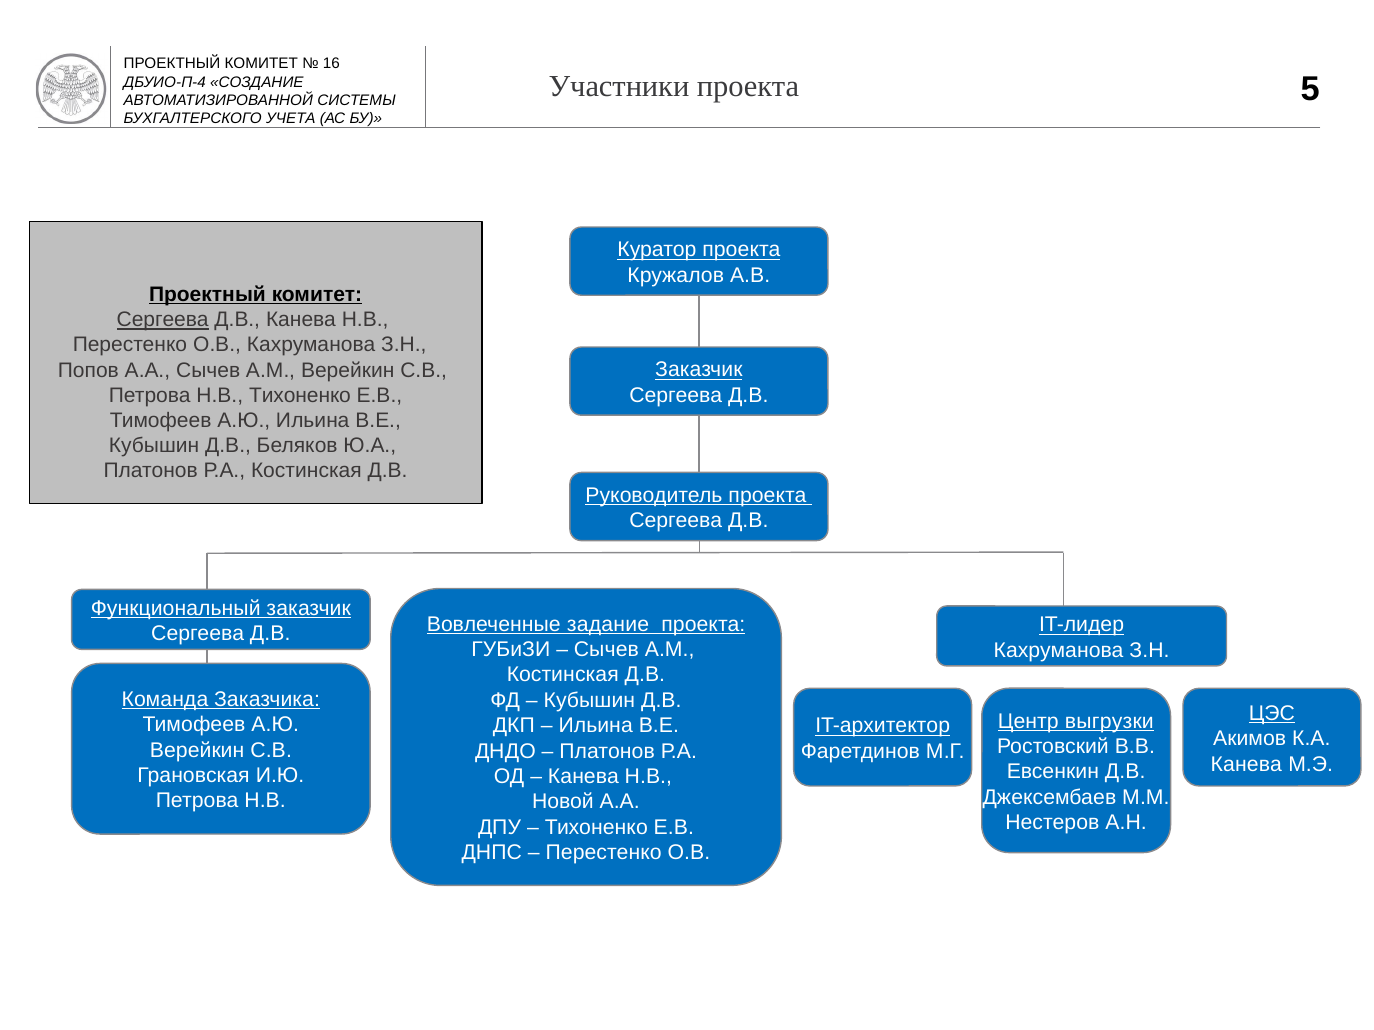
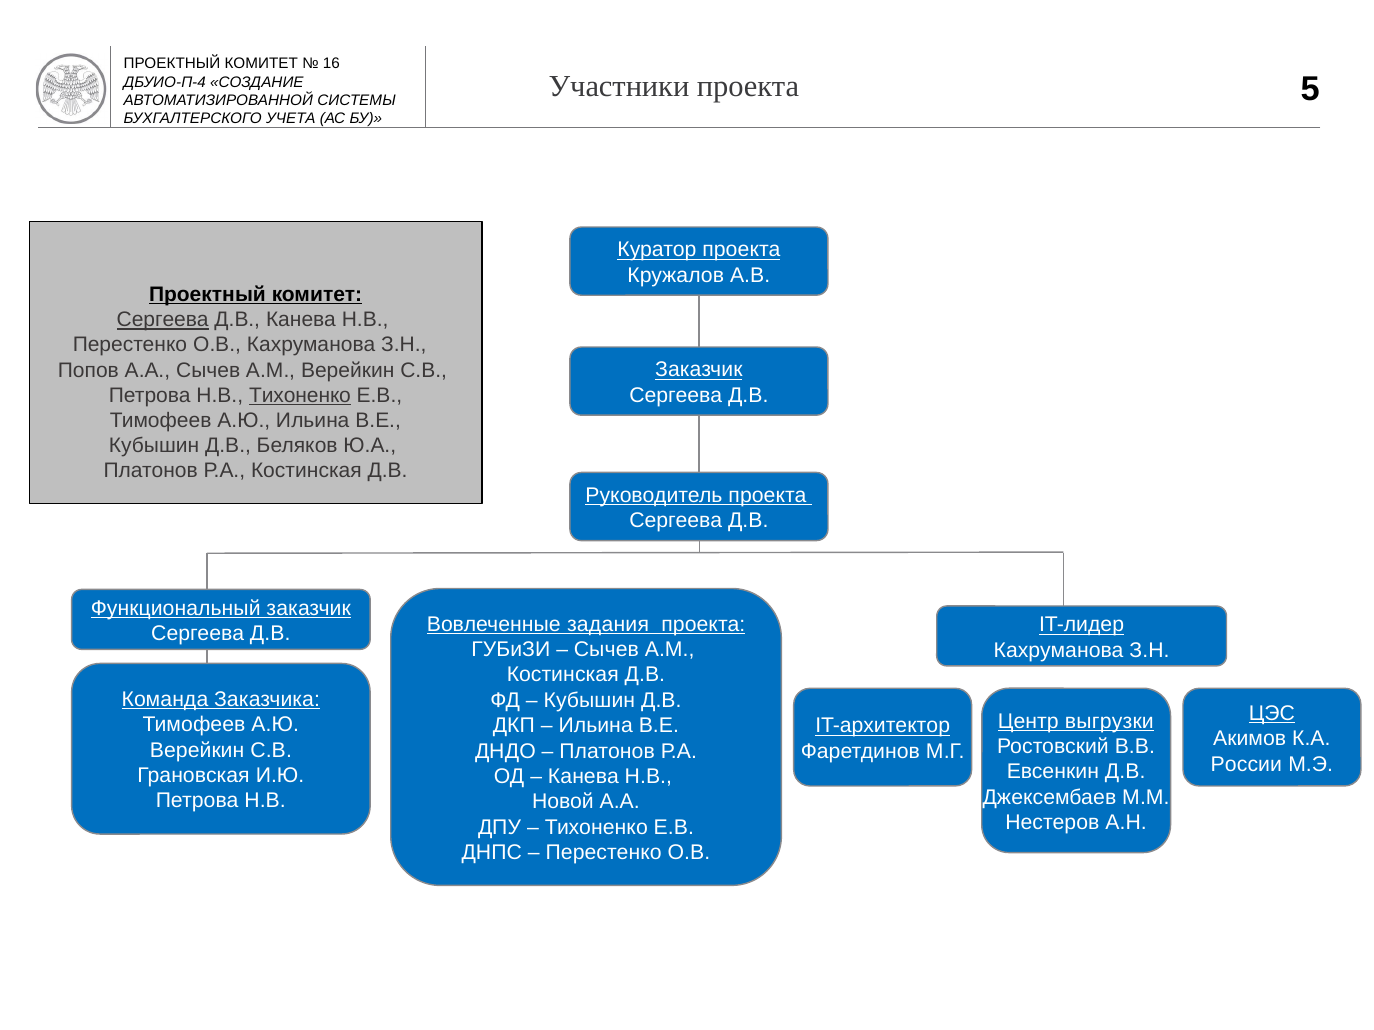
Тихоненко at (300, 396) underline: none -> present
задание: задание -> задания
Канева at (1246, 764): Канева -> России
